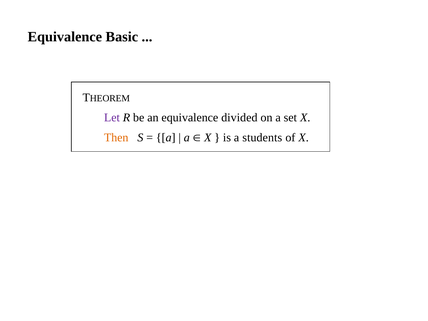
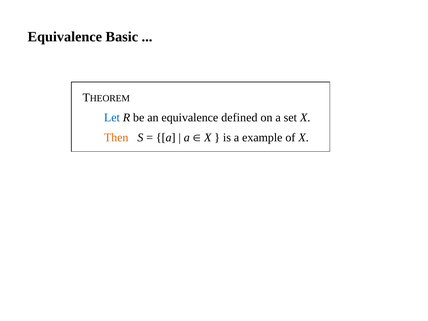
Let colour: purple -> blue
divided: divided -> defined
students: students -> example
